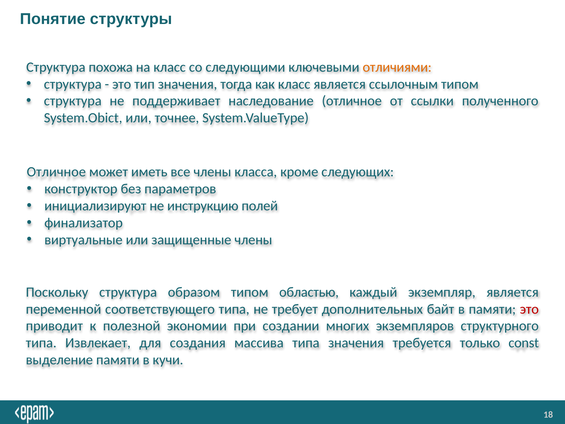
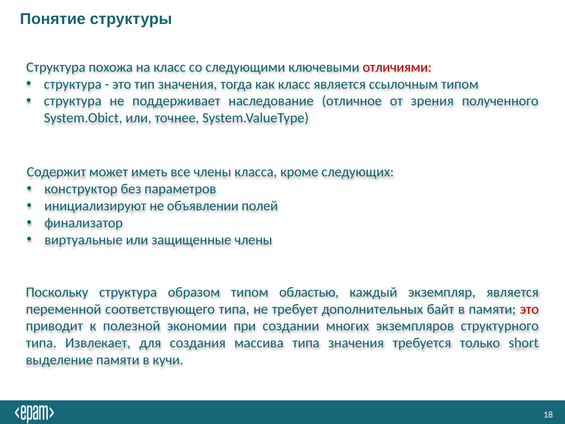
отличиями colour: orange -> red
ссылки: ссылки -> зрения
Отличное at (56, 172): Отличное -> Содержит
инструкцию: инструкцию -> объявлении
const: const -> short
